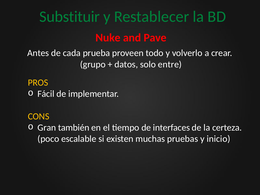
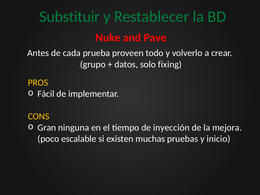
entre: entre -> fixing
también: también -> ninguna
interfaces: interfaces -> inyección
certeza: certeza -> mejora
